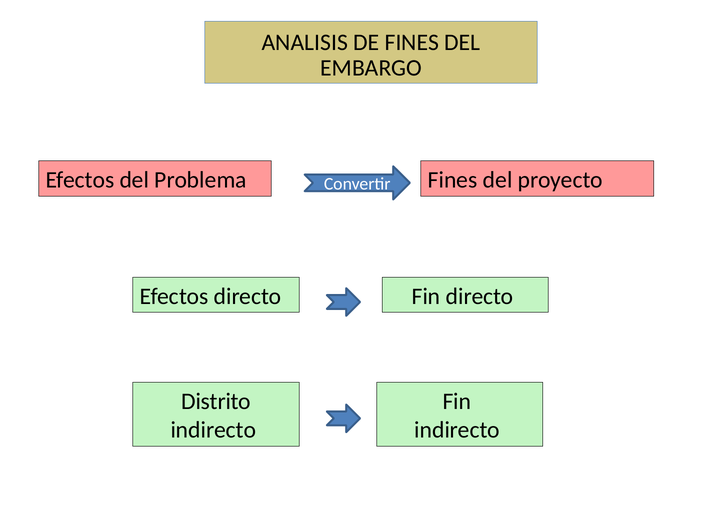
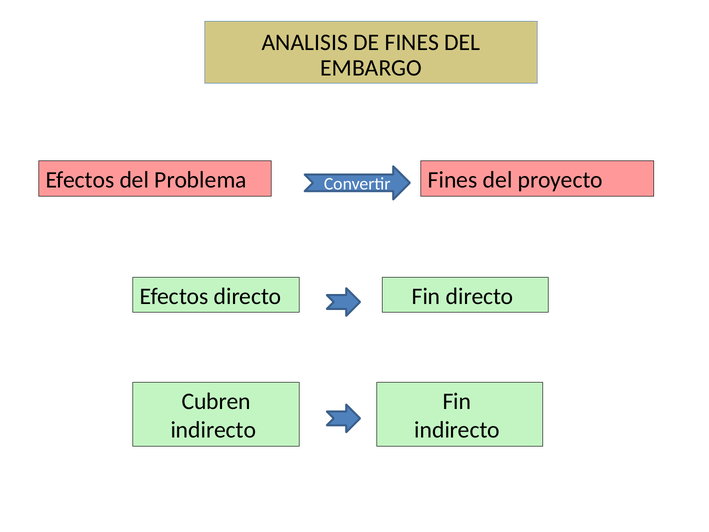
Distrito: Distrito -> Cubren
